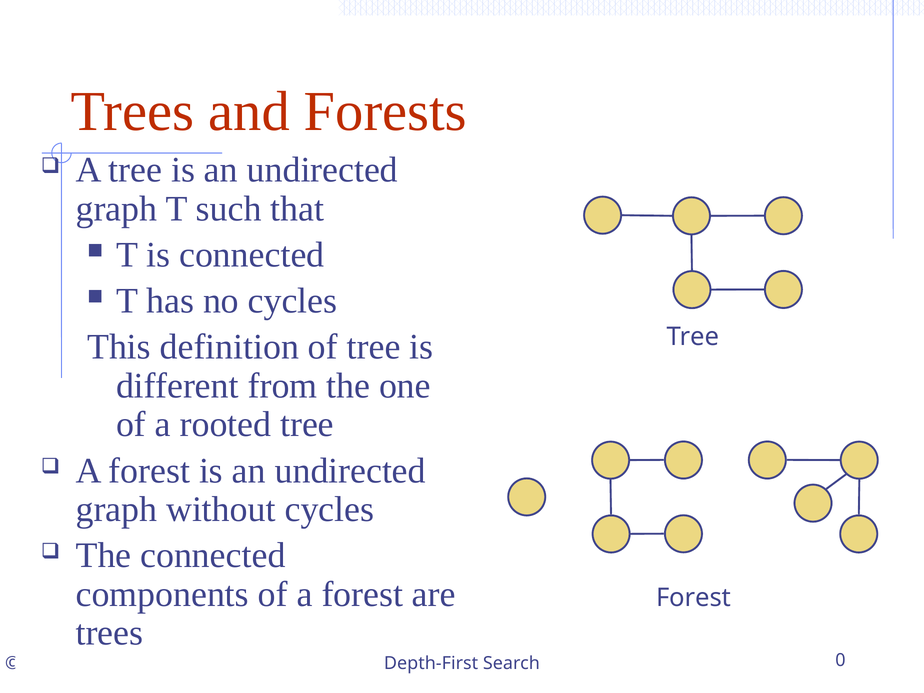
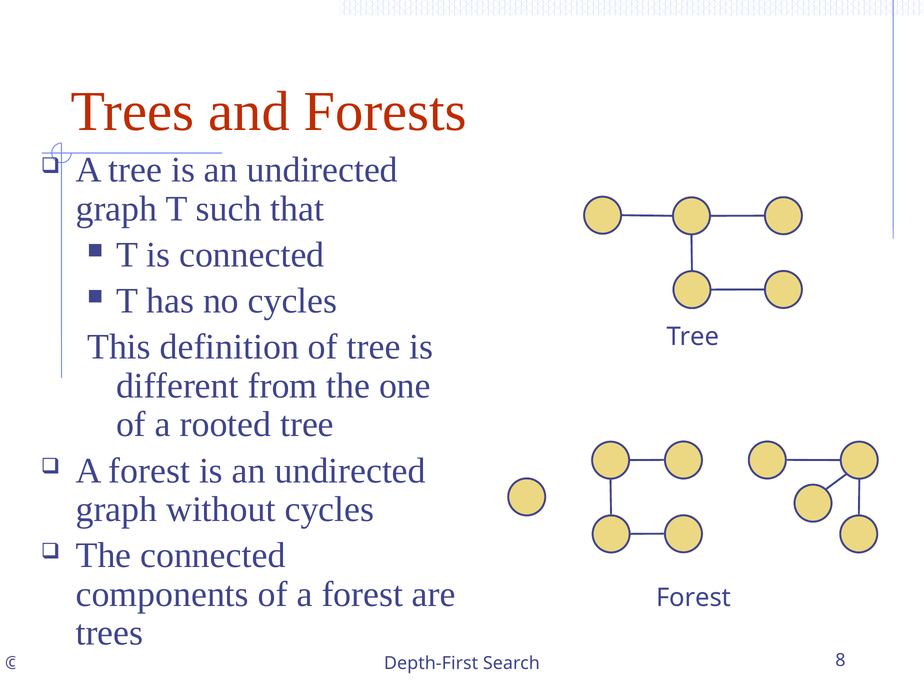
0: 0 -> 8
